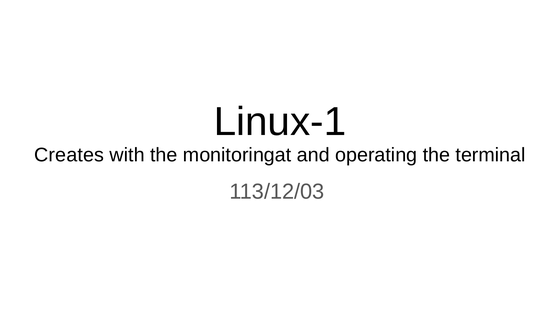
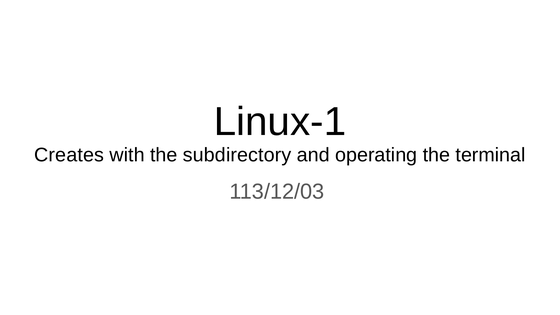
monitoringat: monitoringat -> subdirectory
